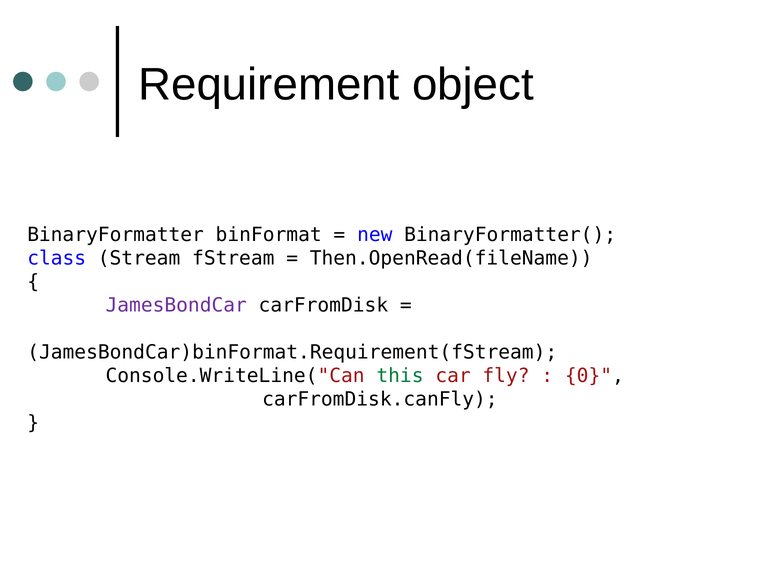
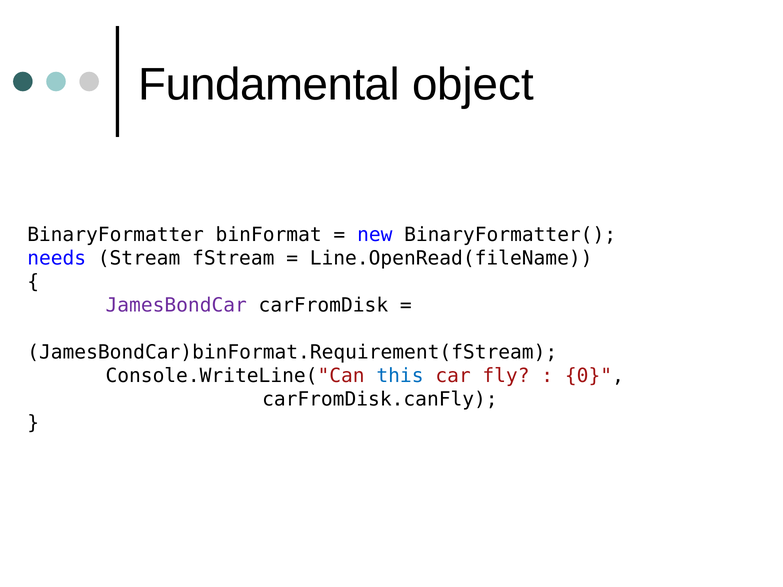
Requirement: Requirement -> Fundamental
class: class -> needs
Then.OpenRead(fileName: Then.OpenRead(fileName -> Line.OpenRead(fileName
this colour: green -> blue
